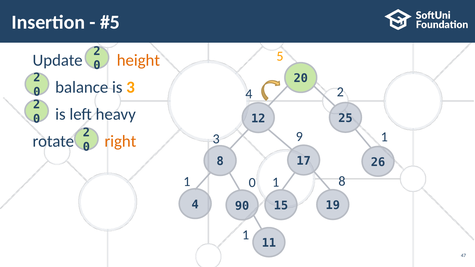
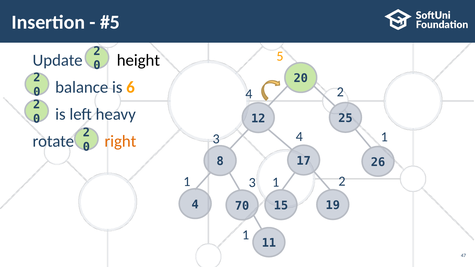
height colour: orange -> black
is 3: 3 -> 6
3 9: 9 -> 4
1 0: 0 -> 3
8 at (342, 181): 8 -> 2
90: 90 -> 70
